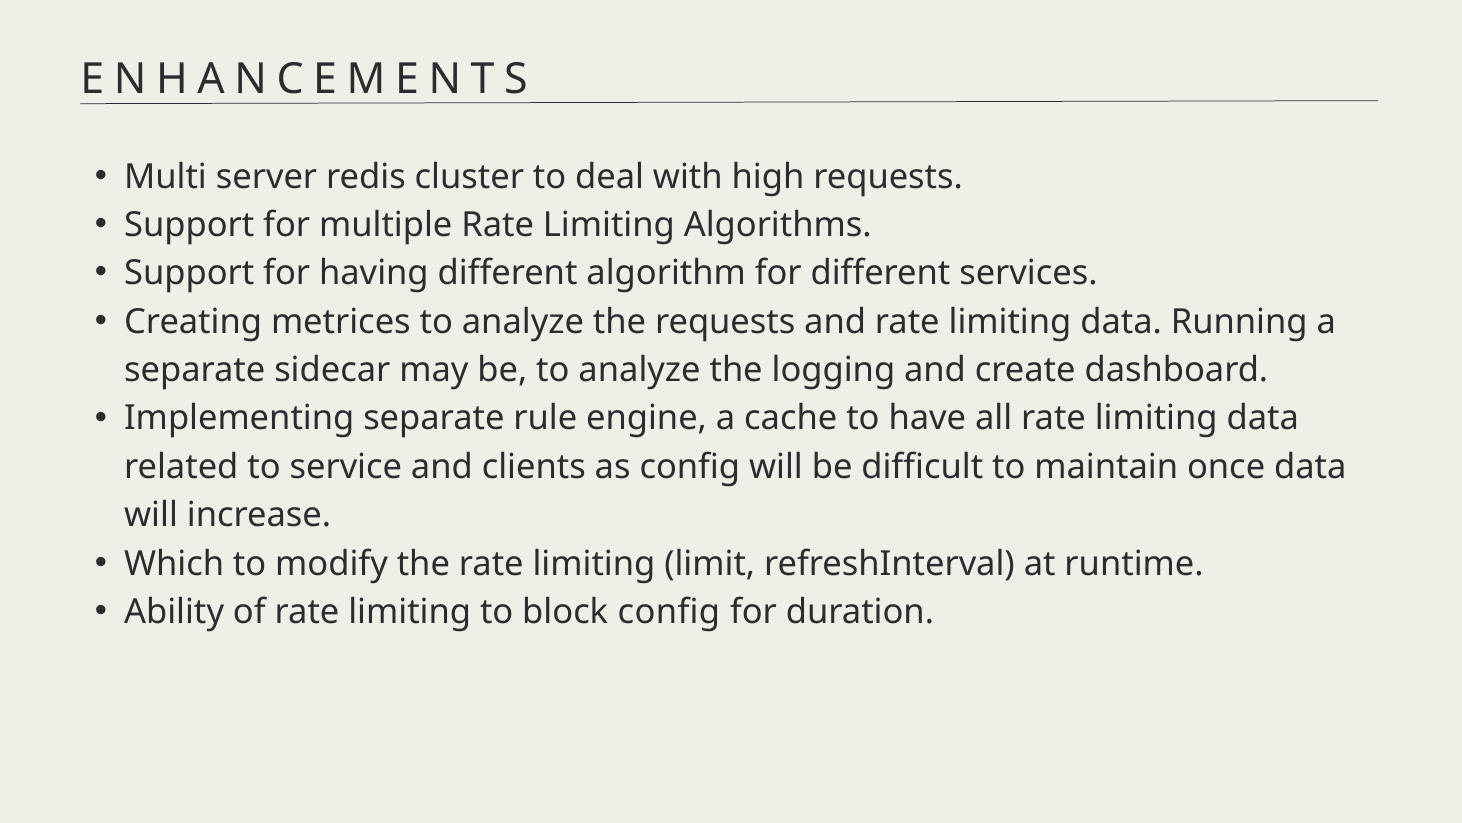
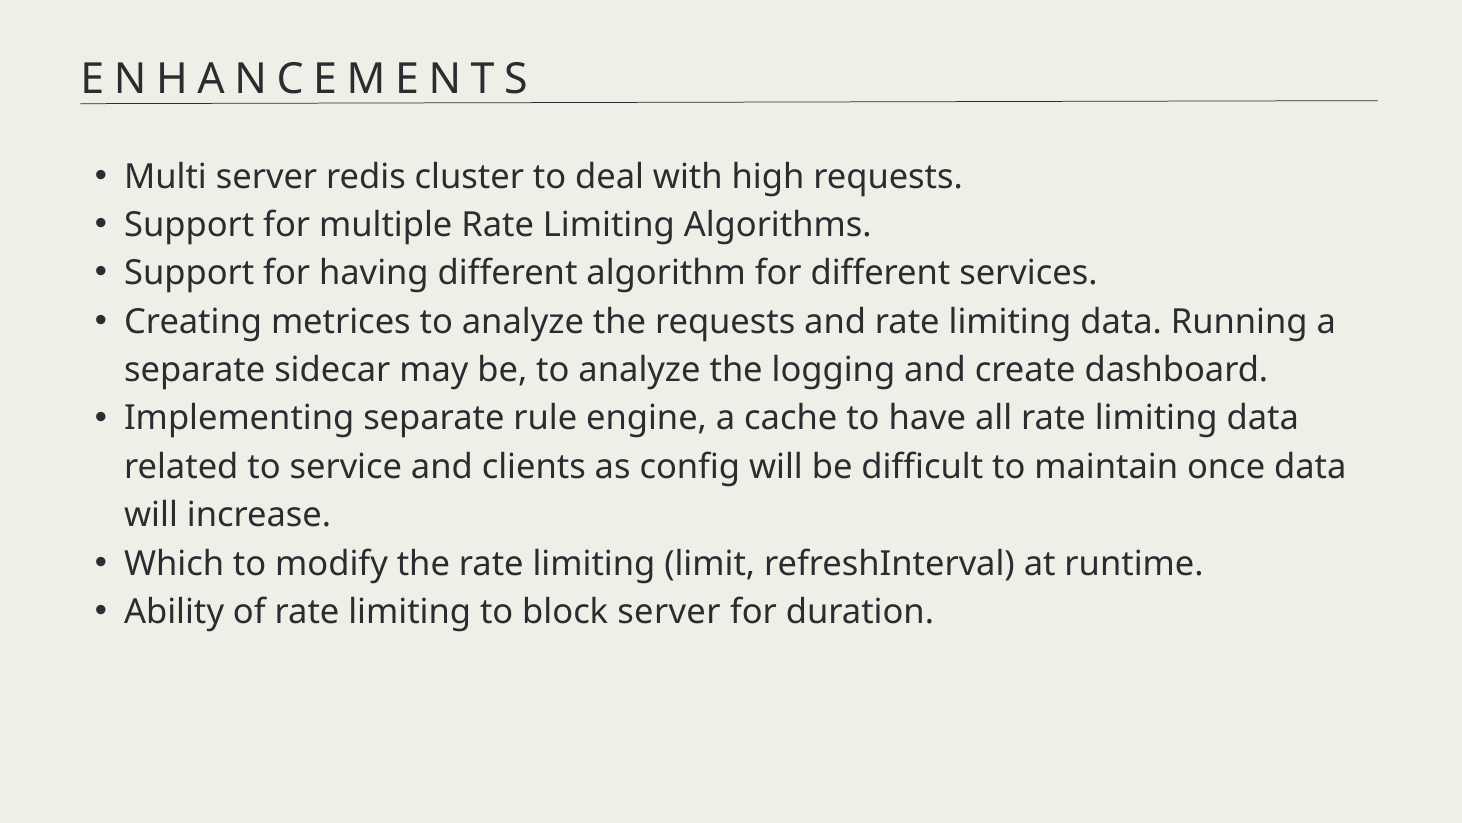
block config: config -> server
